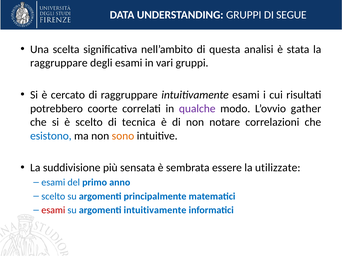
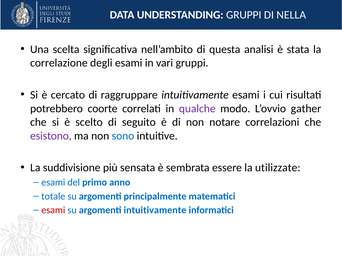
SEGUE: SEGUE -> NELLA
raggruppare at (59, 63): raggruppare -> correlazione
tecnica: tecnica -> seguito
esistono colour: blue -> purple
sono colour: orange -> blue
scelto at (53, 197): scelto -> totale
